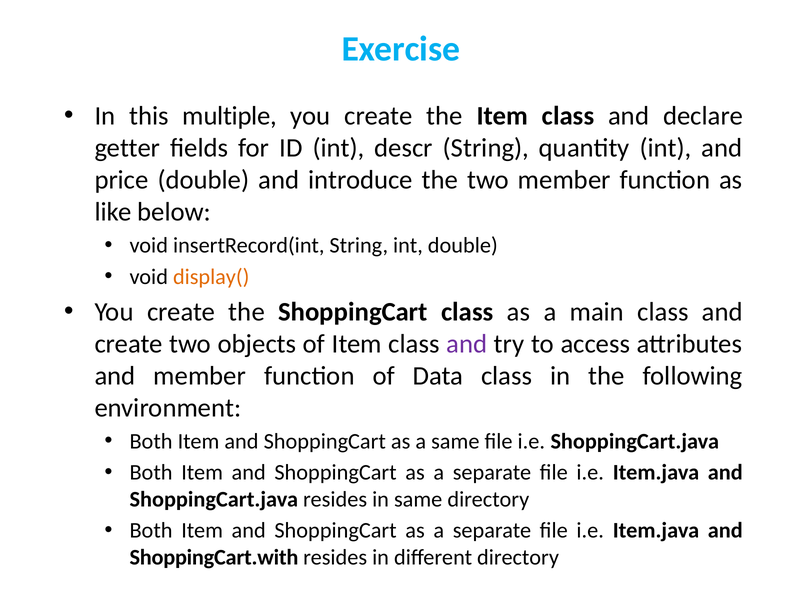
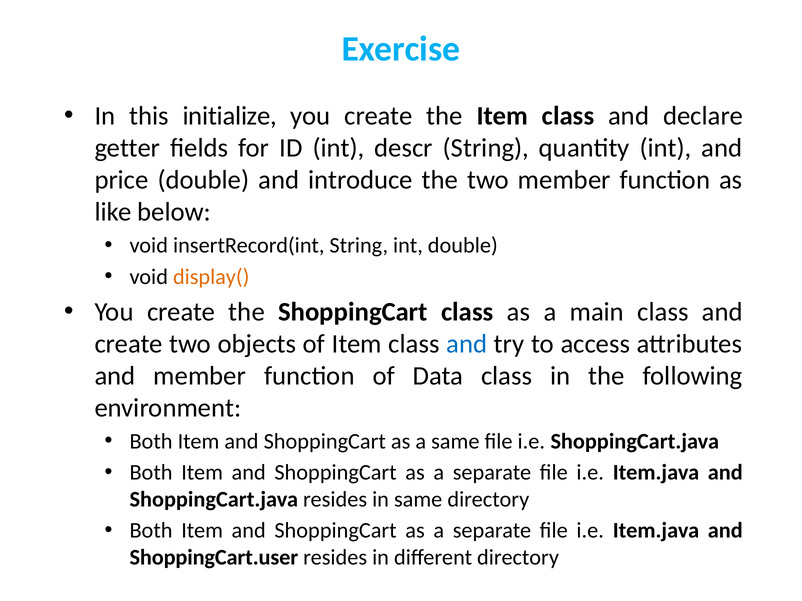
multiple: multiple -> initialize
and at (467, 344) colour: purple -> blue
ShoppingCart.with: ShoppingCart.with -> ShoppingCart.user
